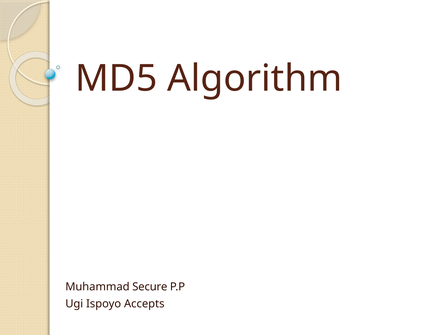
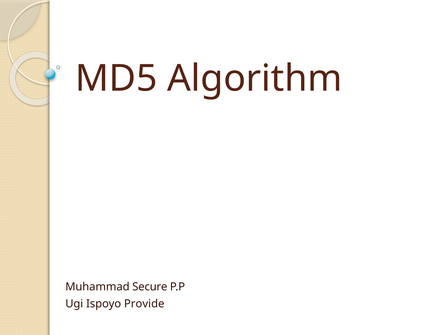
Accepts: Accepts -> Provide
